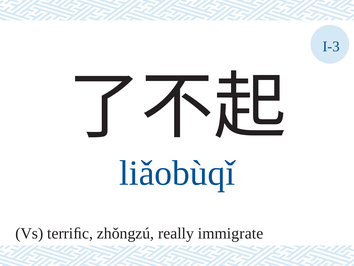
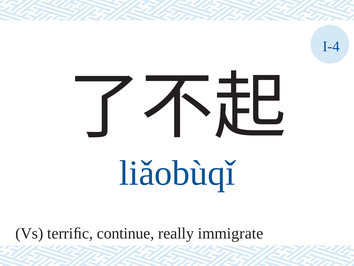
I-3: I-3 -> I-4
zhǒngzú: zhǒngzú -> continue
